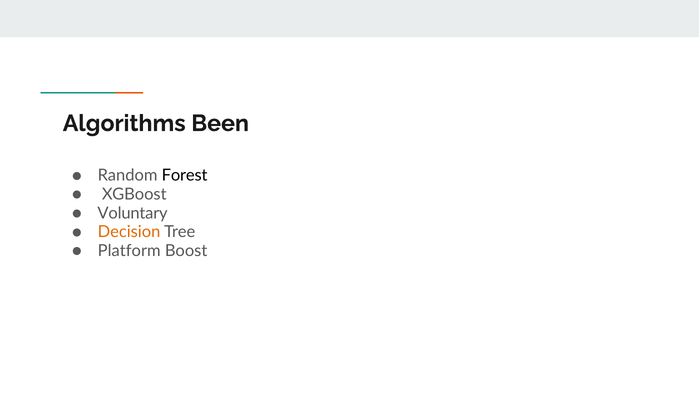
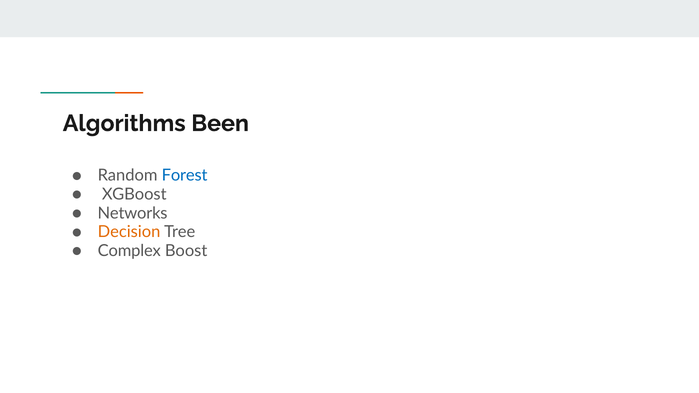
Forest colour: black -> blue
Voluntary: Voluntary -> Networks
Platform: Platform -> Complex
